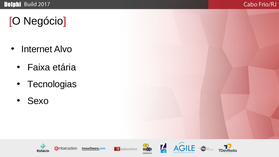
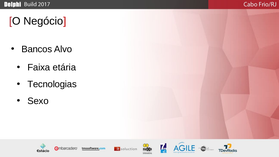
Internet: Internet -> Bancos
